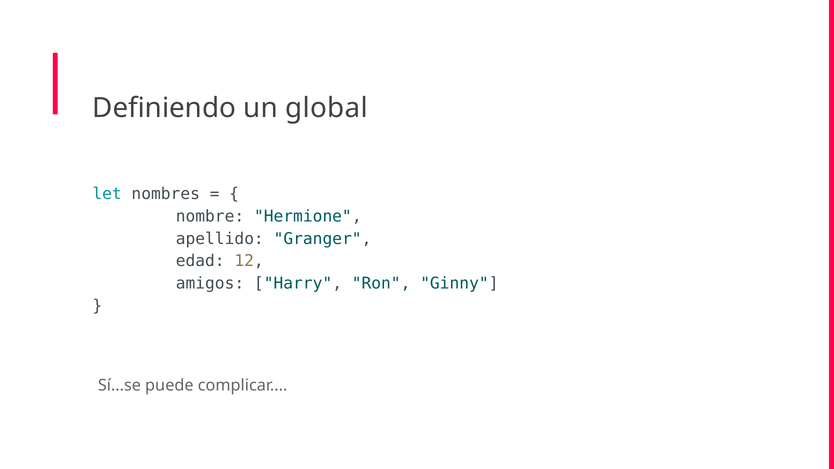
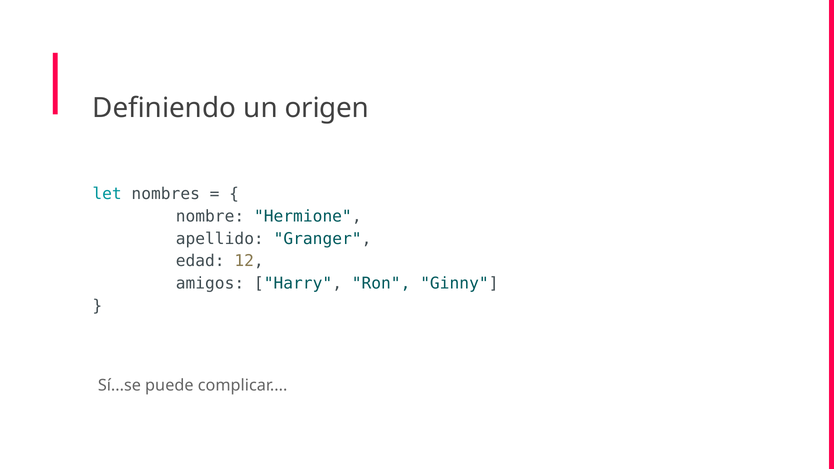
global: global -> origen
